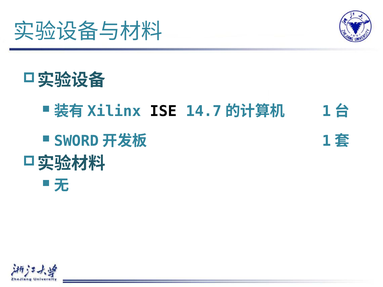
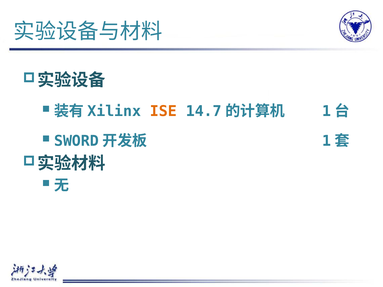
ISE colour: black -> orange
